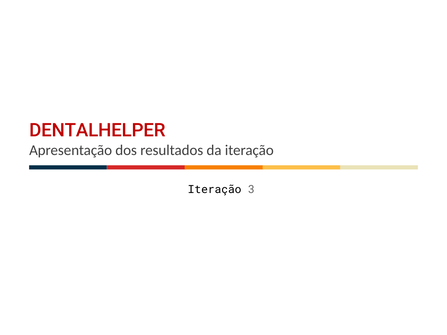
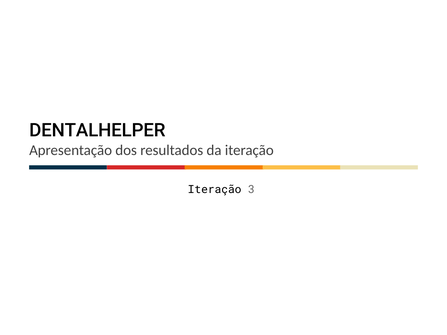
DENTALHELPER colour: red -> black
